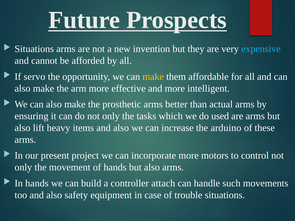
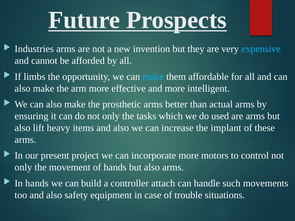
Situations at (34, 49): Situations -> Industries
servo: servo -> limbs
make at (153, 77) colour: yellow -> light blue
arduino: arduino -> implant
